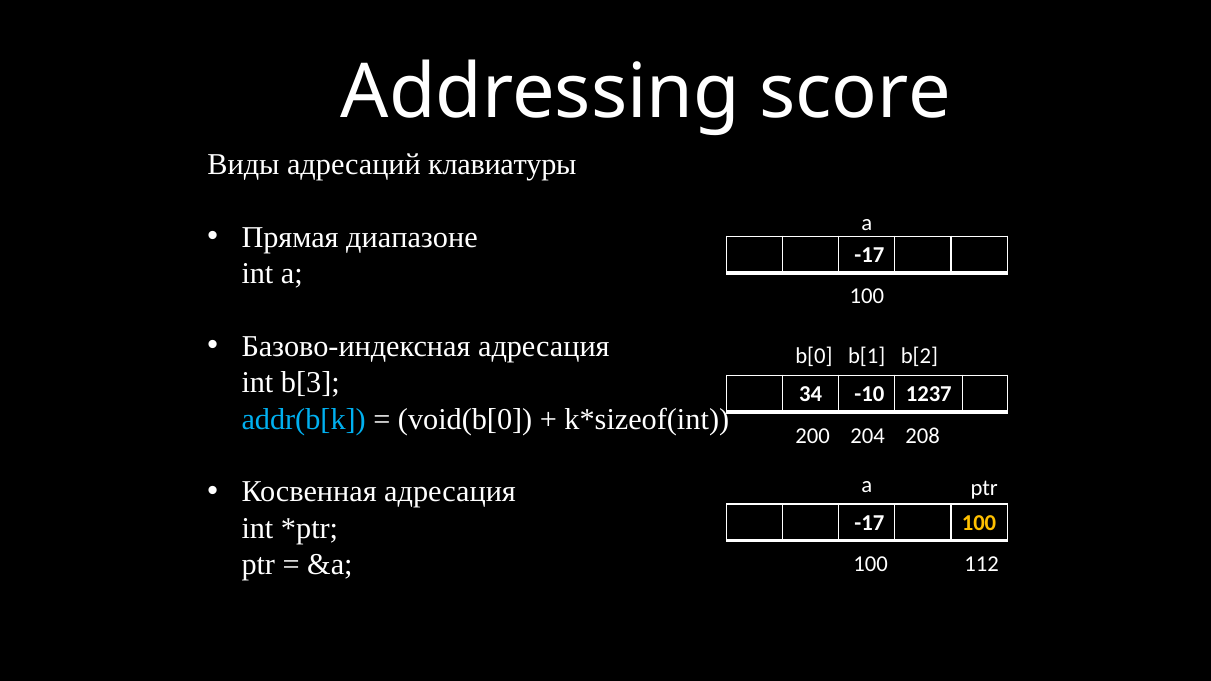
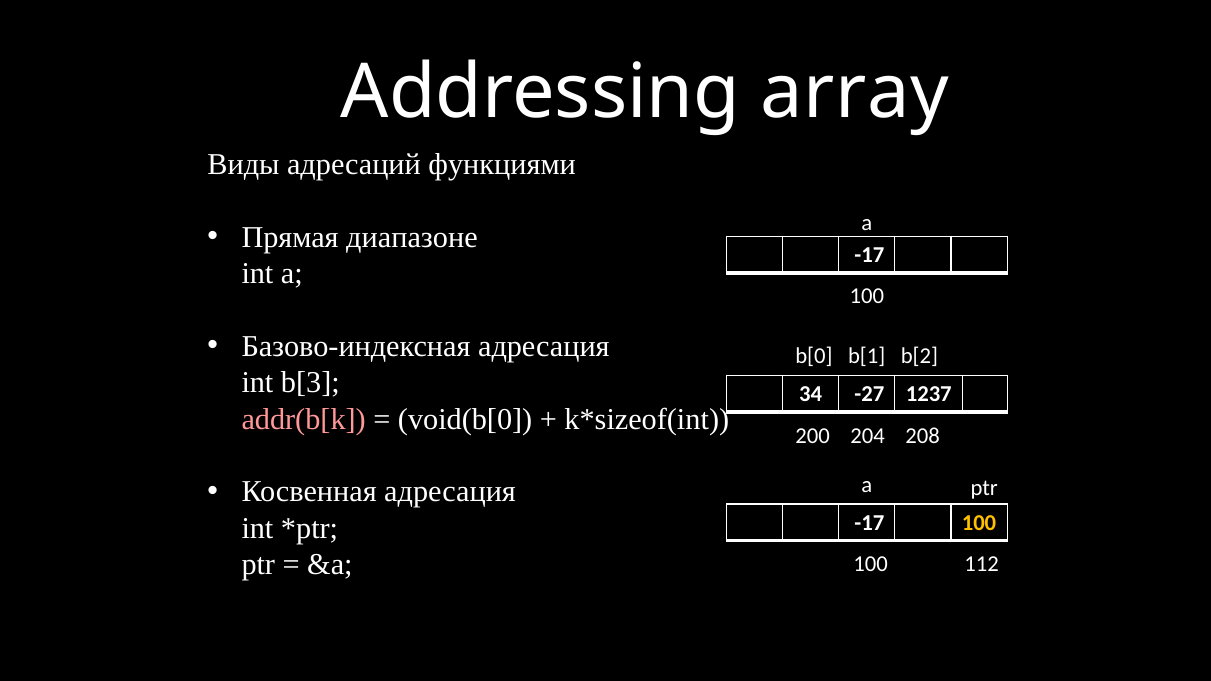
score: score -> array
клавиатуры: клавиатуры -> функциями
-10: -10 -> -27
addr(b[k colour: light blue -> pink
